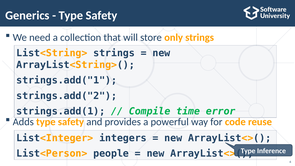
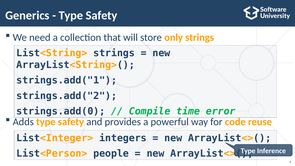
strings.add(1: strings.add(1 -> strings.add(0
